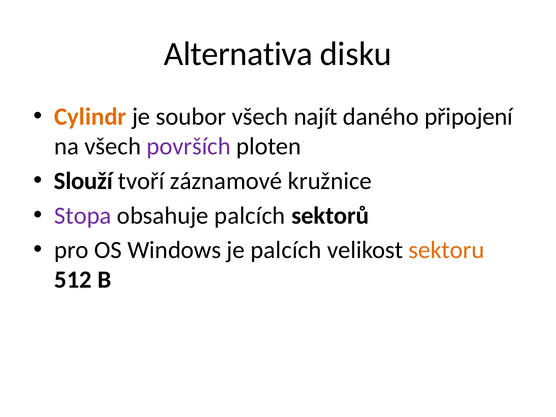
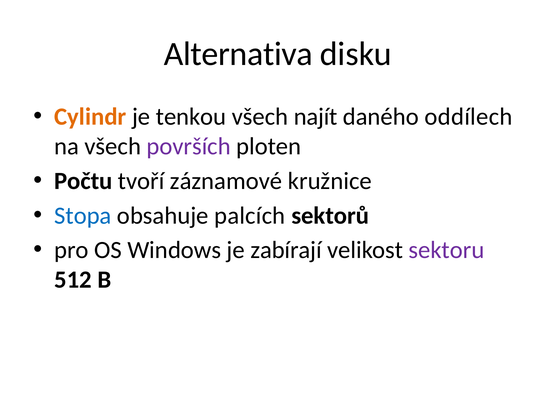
soubor: soubor -> tenkou
připojení: připojení -> oddílech
Slouží: Slouží -> Počtu
Stopa colour: purple -> blue
je palcích: palcích -> zabírají
sektoru colour: orange -> purple
